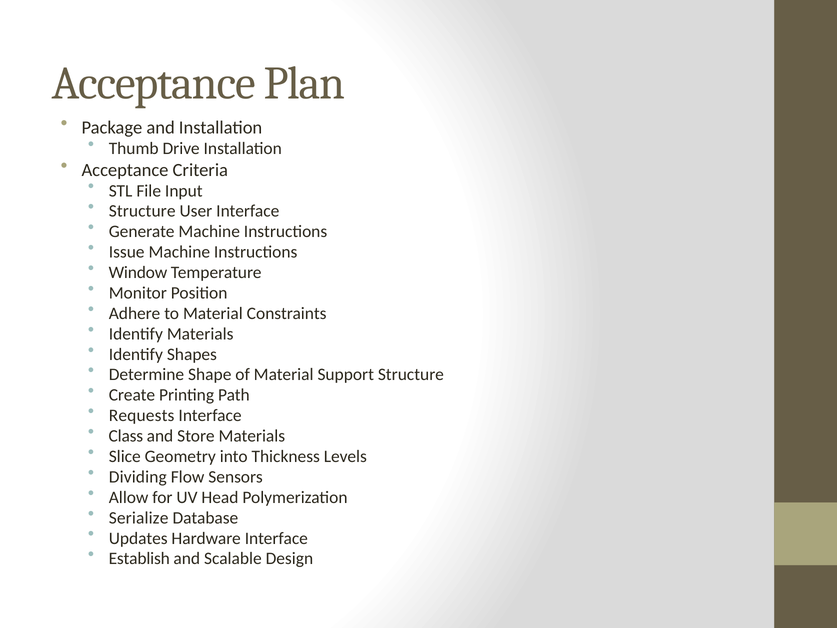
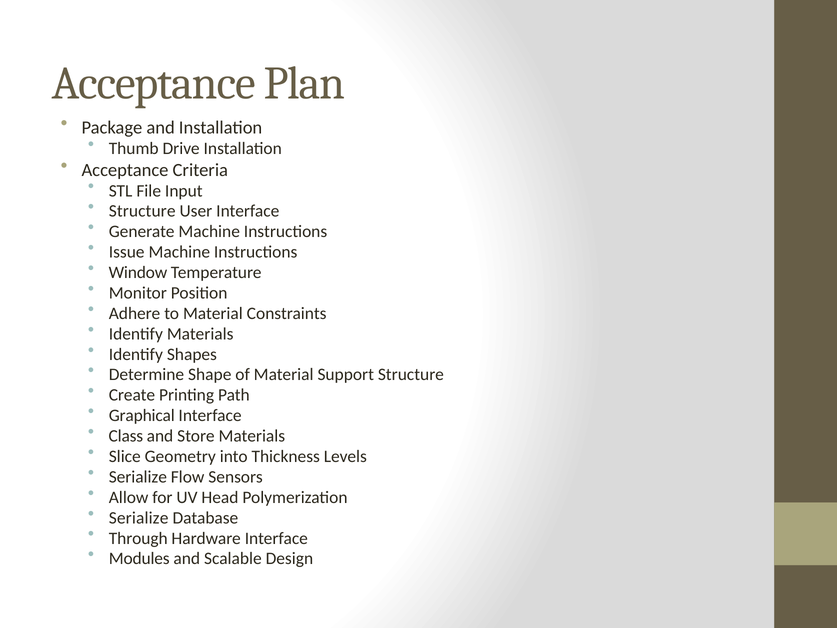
Requests: Requests -> Graphical
Dividing at (138, 477): Dividing -> Serialize
Updates: Updates -> Through
Establish: Establish -> Modules
